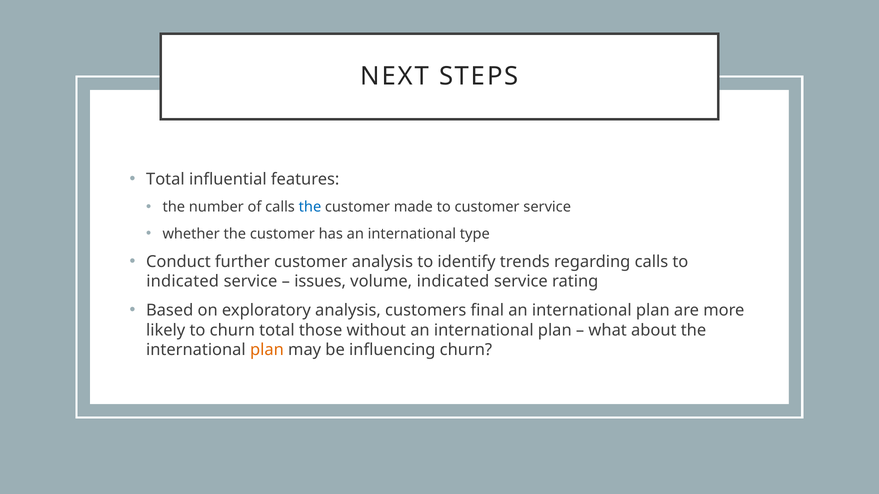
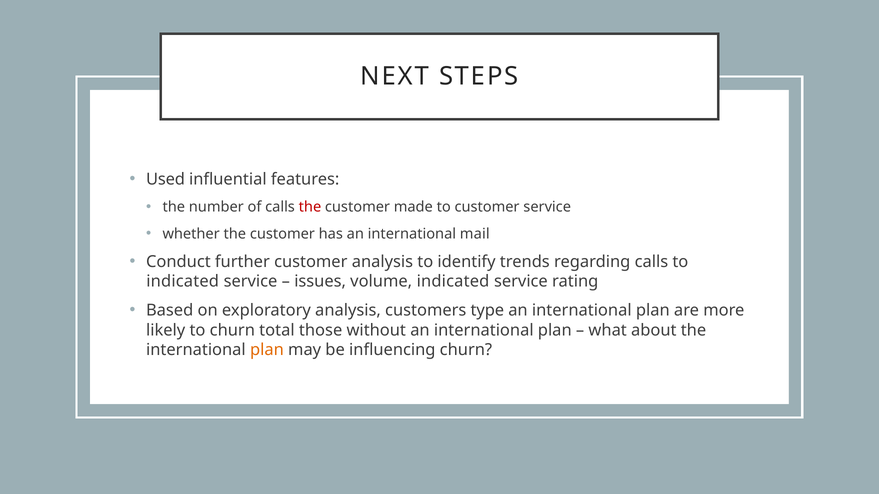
Total at (165, 180): Total -> Used
the at (310, 207) colour: blue -> red
type: type -> mail
final: final -> type
